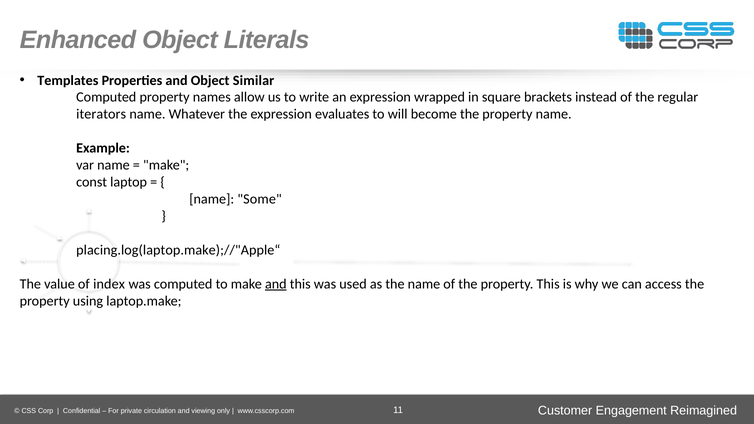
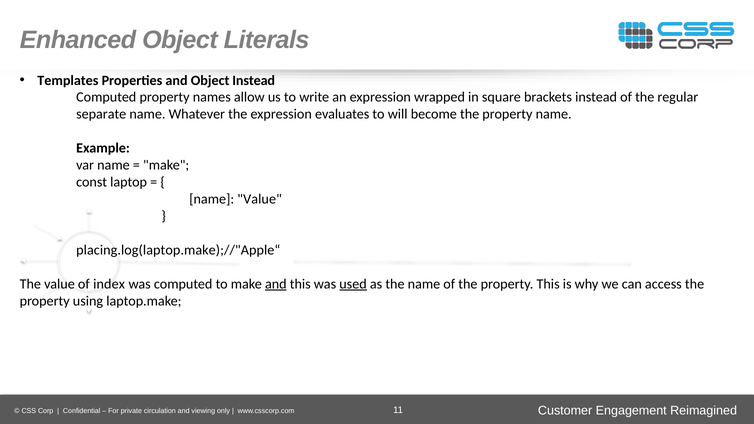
Object Similar: Similar -> Instead
iterators: iterators -> separate
name Some: Some -> Value
used underline: none -> present
